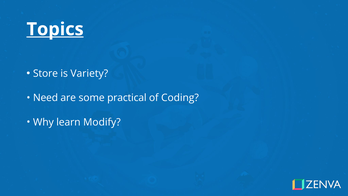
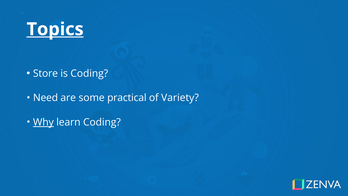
is Variety: Variety -> Coding
Coding: Coding -> Variety
Why underline: none -> present
learn Modify: Modify -> Coding
